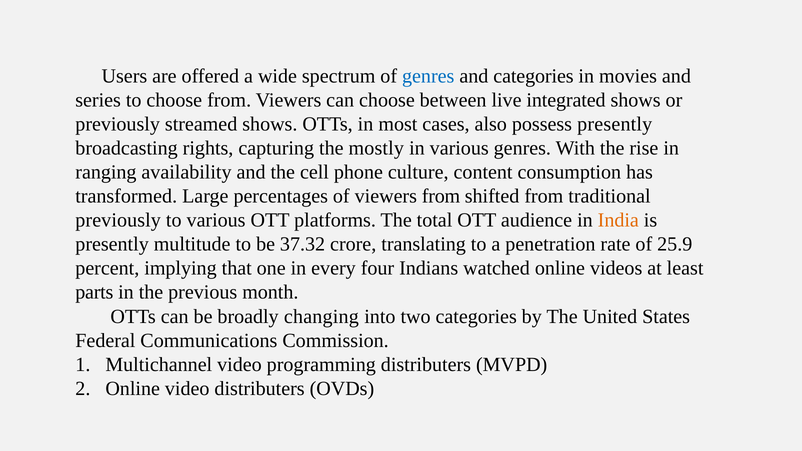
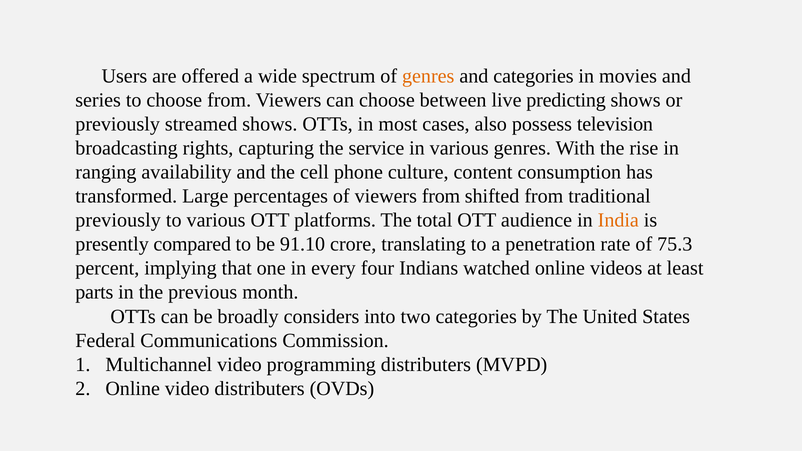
genres at (428, 76) colour: blue -> orange
integrated: integrated -> predicting
possess presently: presently -> television
mostly: mostly -> service
multitude: multitude -> compared
37.32: 37.32 -> 91.10
25.9: 25.9 -> 75.3
changing: changing -> considers
